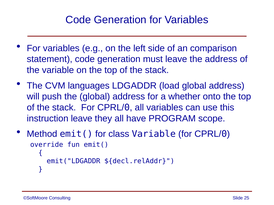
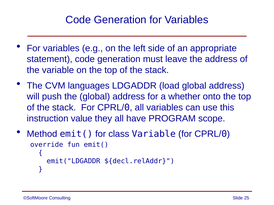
comparison: comparison -> appropriate
instruction leave: leave -> value
